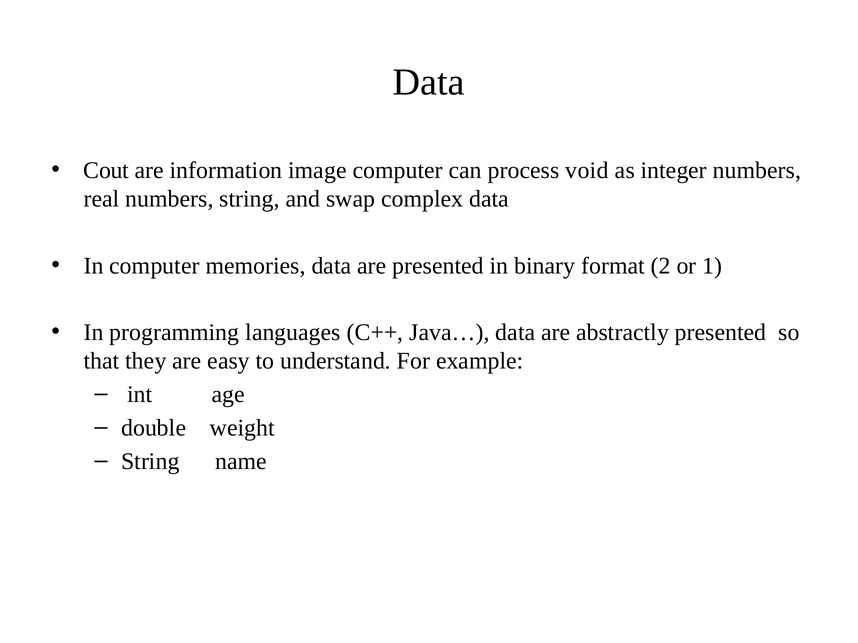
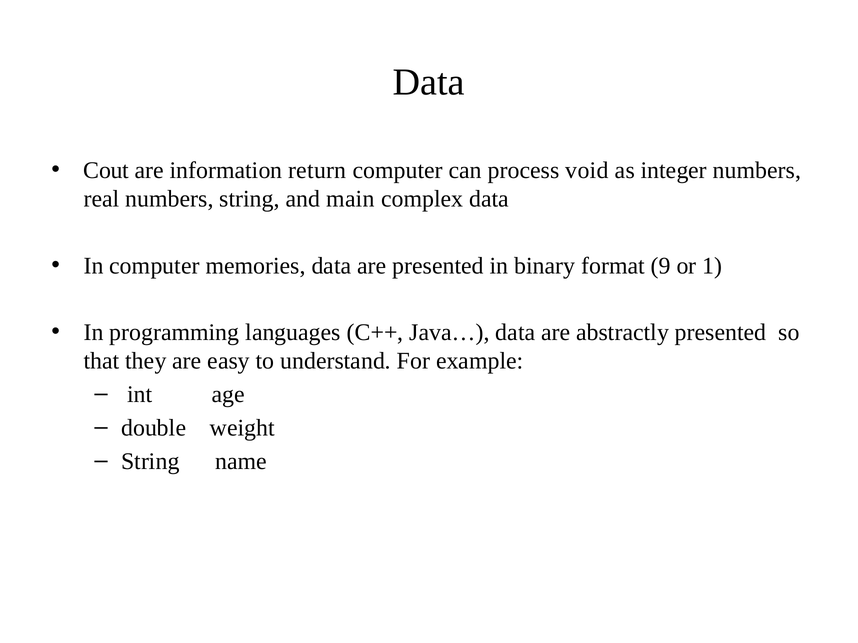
image: image -> return
swap: swap -> main
2: 2 -> 9
